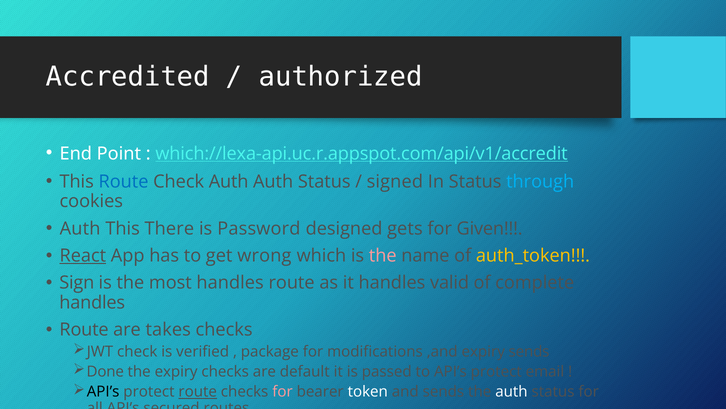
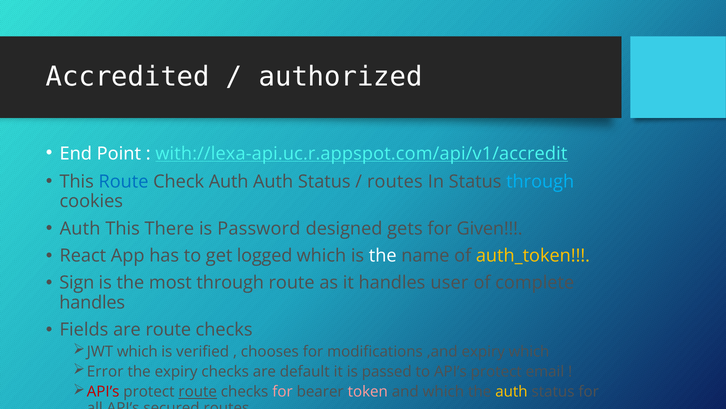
which://lexa-api.uc.r.appspot.com/api/v1/accredit: which://lexa-api.uc.r.appspot.com/api/v1/accredit -> with://lexa-api.uc.r.appspot.com/api/v1/accredit
signed at (395, 181): signed -> routes
React underline: present -> none
wrong: wrong -> logged
the at (383, 255) colour: pink -> white
most handles: handles -> through
valid: valid -> user
Route at (84, 329): Route -> Fields
are takes: takes -> route
JWT check: check -> which
package: package -> chooses
expiry sends: sends -> which
Done: Done -> Error
API’s at (103, 391) colour: black -> red
token colour: white -> pink
and sends: sends -> which
auth at (511, 391) colour: white -> yellow
